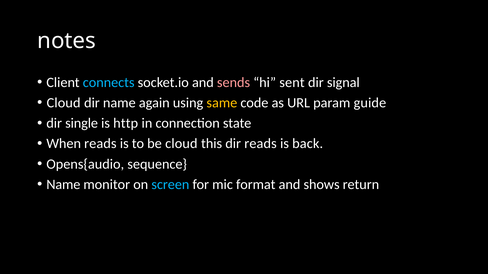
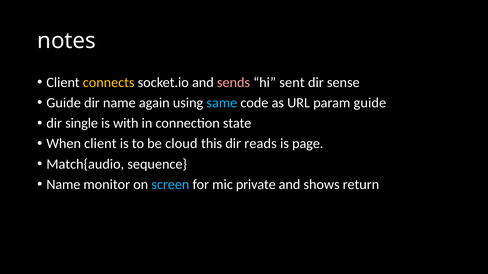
connects colour: light blue -> yellow
signal: signal -> sense
Cloud at (64, 103): Cloud -> Guide
same colour: yellow -> light blue
http: http -> with
When reads: reads -> client
back: back -> page
Opens{audio: Opens{audio -> Match{audio
format: format -> private
